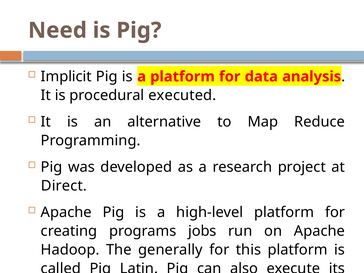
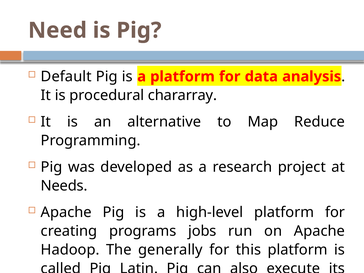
Implicit: Implicit -> Default
executed: executed -> chararray
Direct: Direct -> Needs
